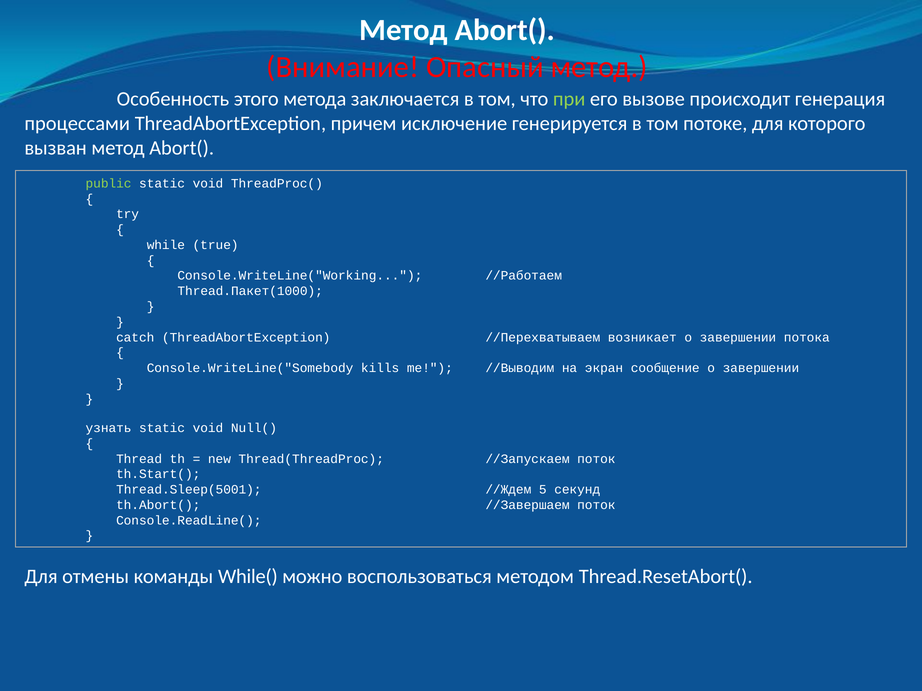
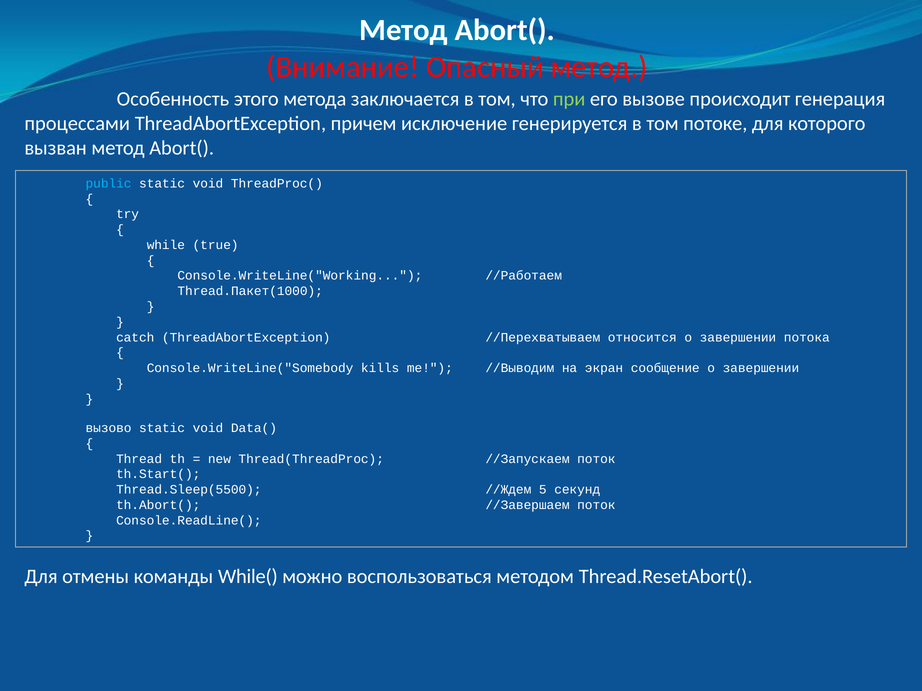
public colour: light green -> light blue
возникает: возникает -> относится
узнать: узнать -> вызово
Null(: Null( -> Data(
Thread.Sleep(5001: Thread.Sleep(5001 -> Thread.Sleep(5500
